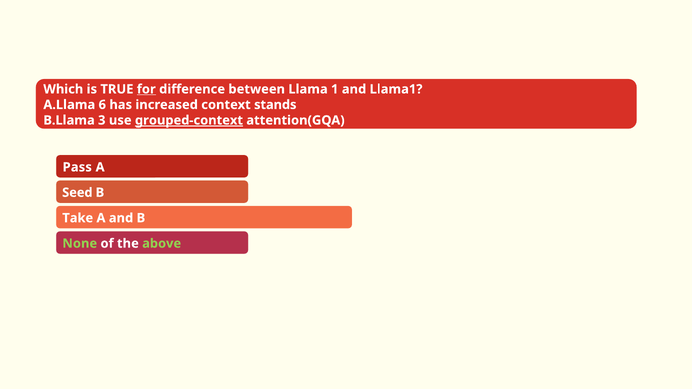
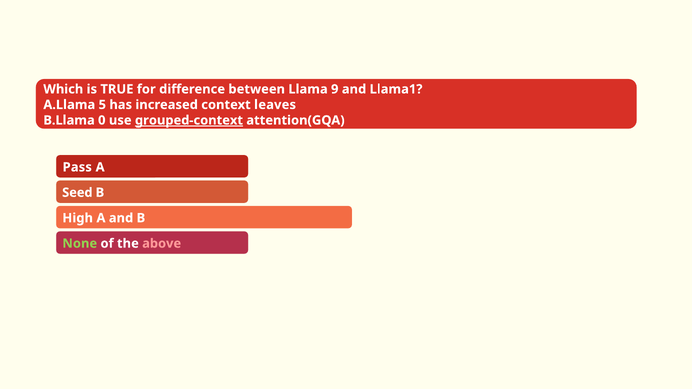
for underline: present -> none
1: 1 -> 9
6: 6 -> 5
stands: stands -> leaves
3: 3 -> 0
Take: Take -> High
above colour: light green -> pink
